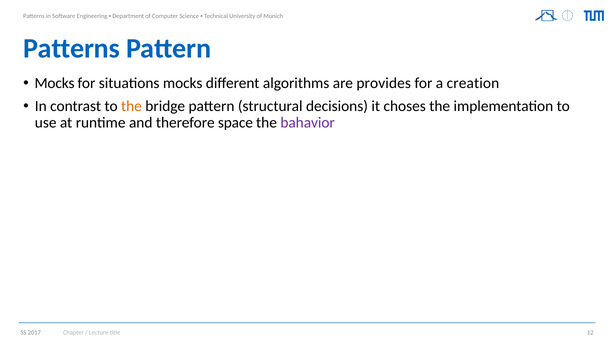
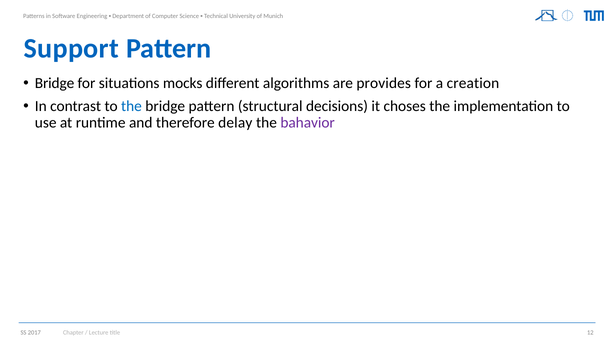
Patterns at (72, 48): Patterns -> Support
Mocks at (55, 83): Mocks -> Bridge
the at (131, 106) colour: orange -> blue
space: space -> delay
